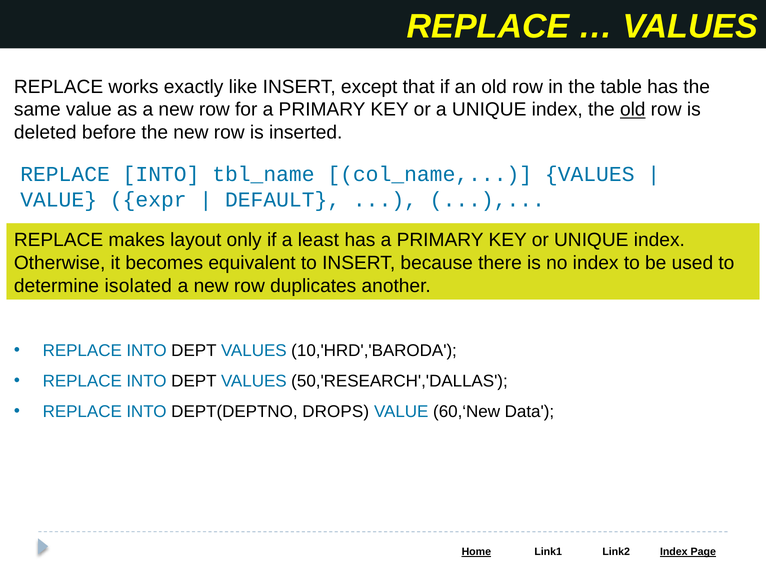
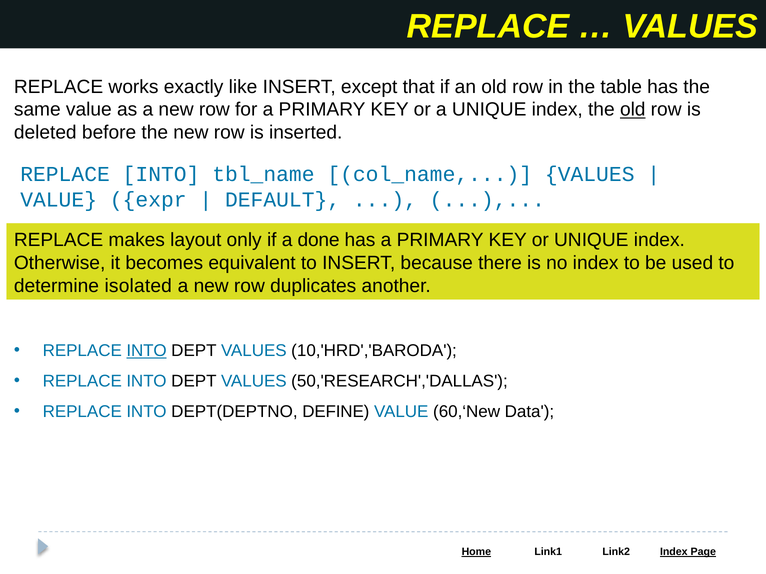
least: least -> done
INTO at (147, 351) underline: none -> present
DROPS: DROPS -> DEFINE
